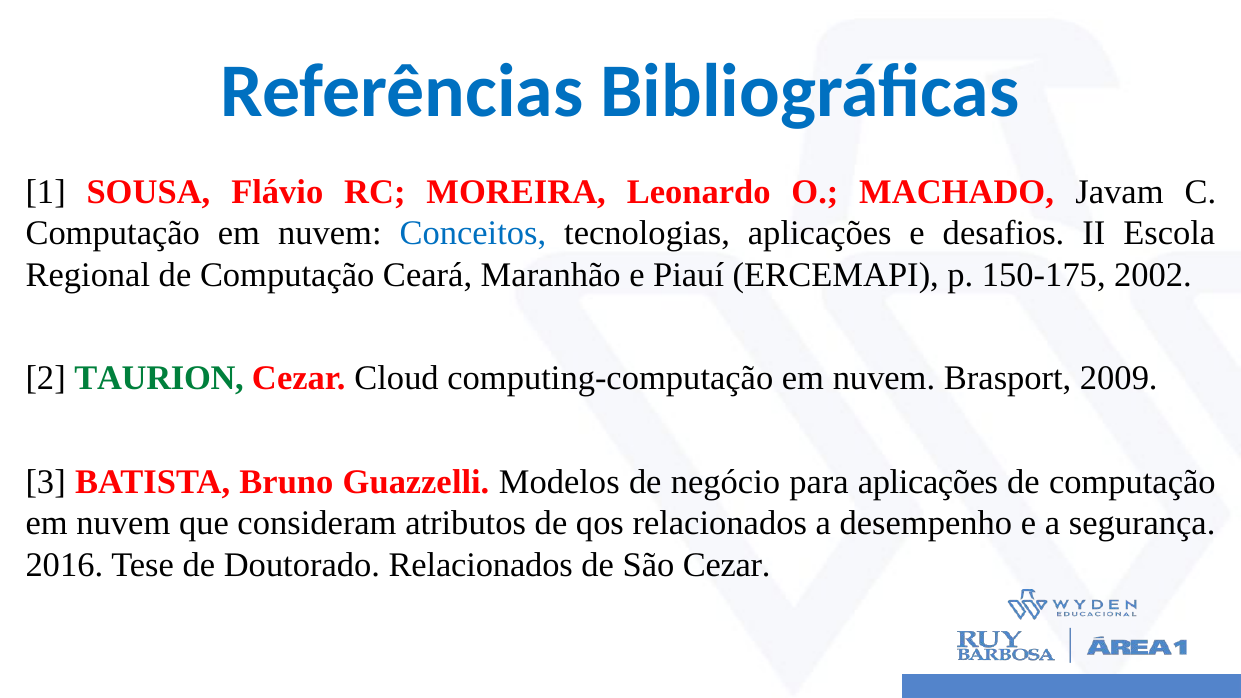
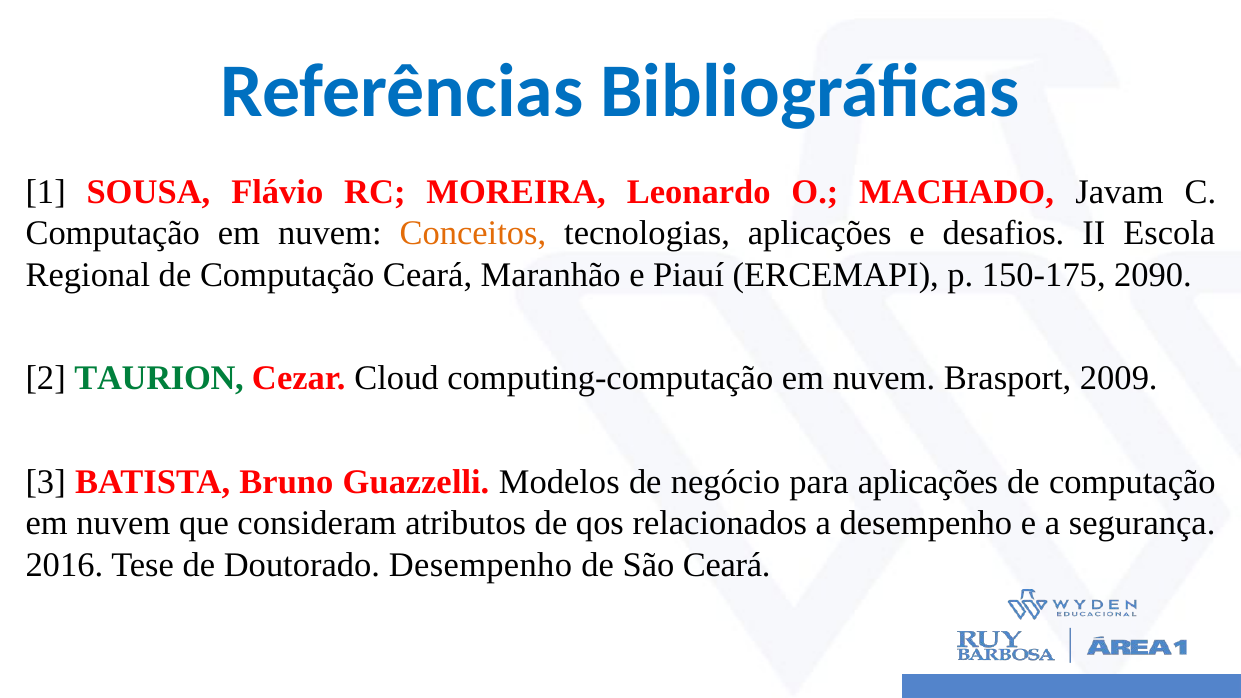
Conceitos colour: blue -> orange
2002: 2002 -> 2090
Doutorado Relacionados: Relacionados -> Desempenho
São Cezar: Cezar -> Ceará
